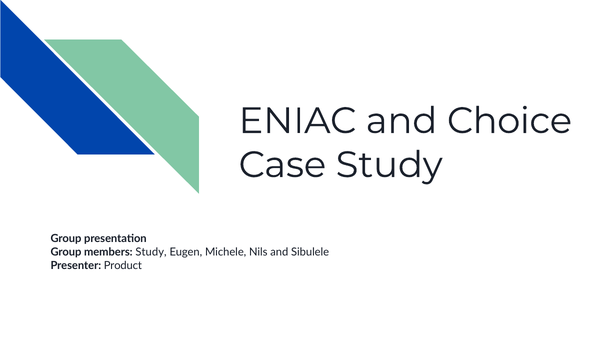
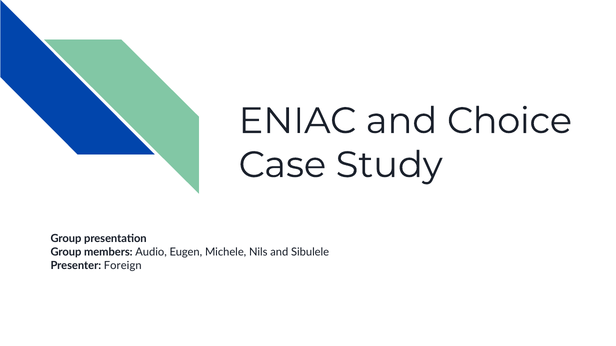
members Study: Study -> Audio
Product: Product -> Foreign
